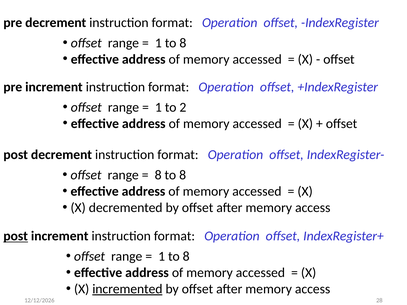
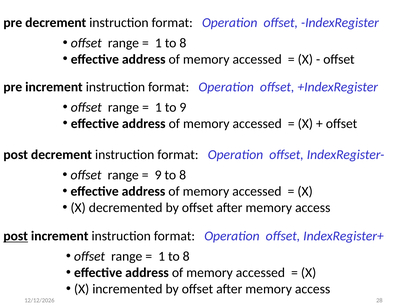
to 2: 2 -> 9
8 at (158, 175): 8 -> 9
incremented underline: present -> none
